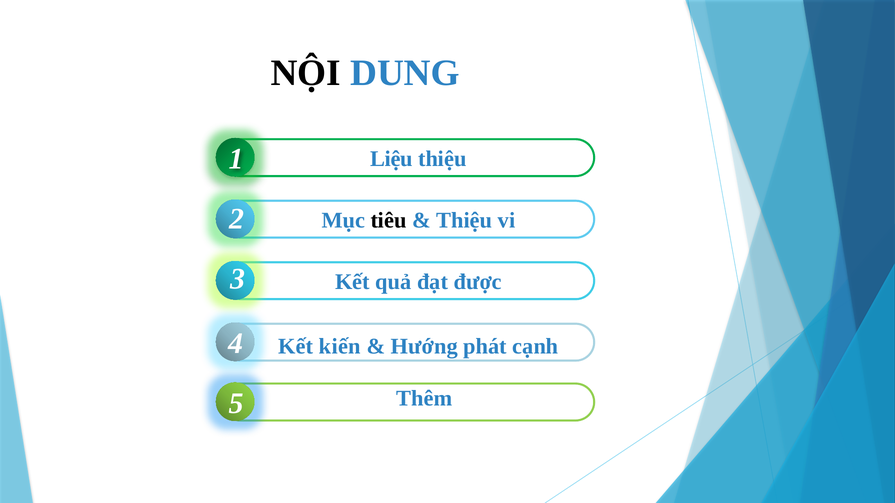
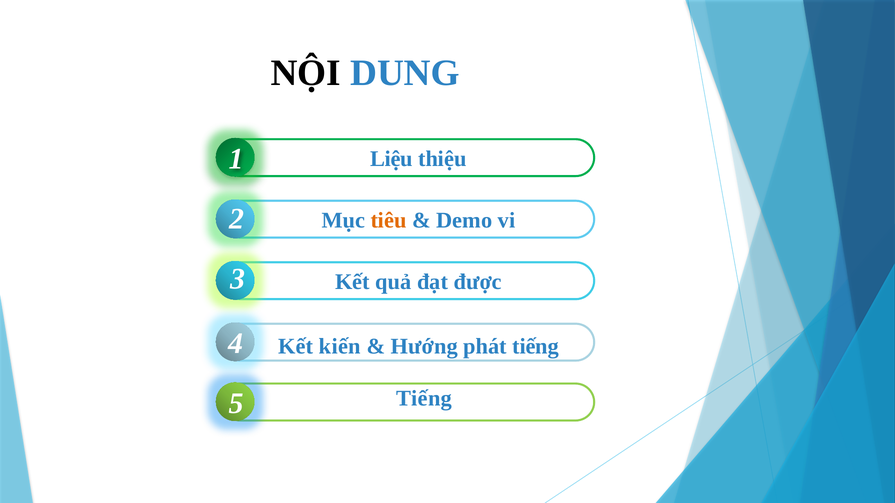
tiêu colour: black -> orange
Thiệu at (464, 221): Thiệu -> Demo
phát cạnh: cạnh -> tiếng
5 Thêm: Thêm -> Tiếng
